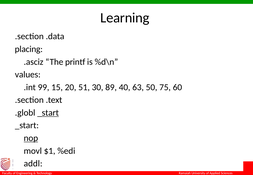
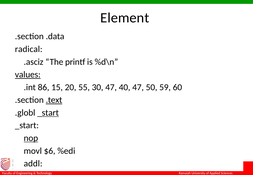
Learning: Learning -> Element
placing: placing -> radical
values underline: none -> present
99: 99 -> 86
51: 51 -> 55
30 89: 89 -> 47
40 63: 63 -> 47
75: 75 -> 59
.text underline: none -> present
$1: $1 -> $6
